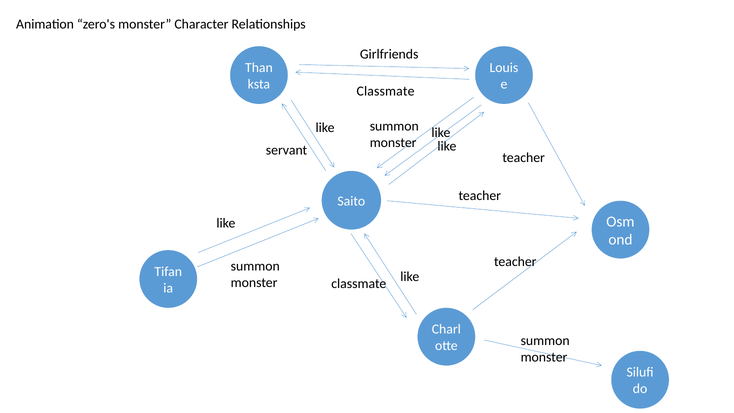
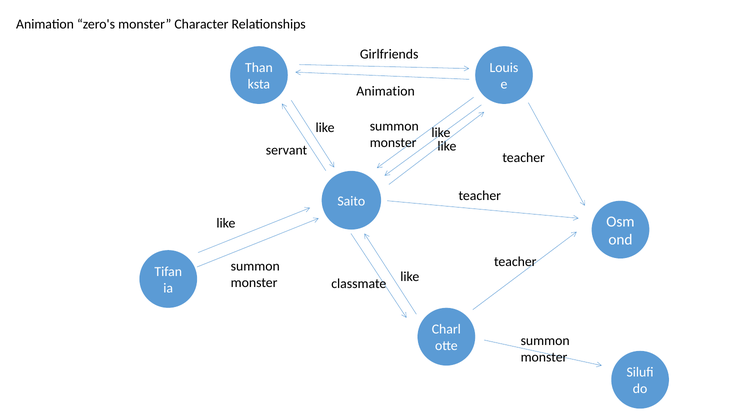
Classmate at (386, 91): Classmate -> Animation
